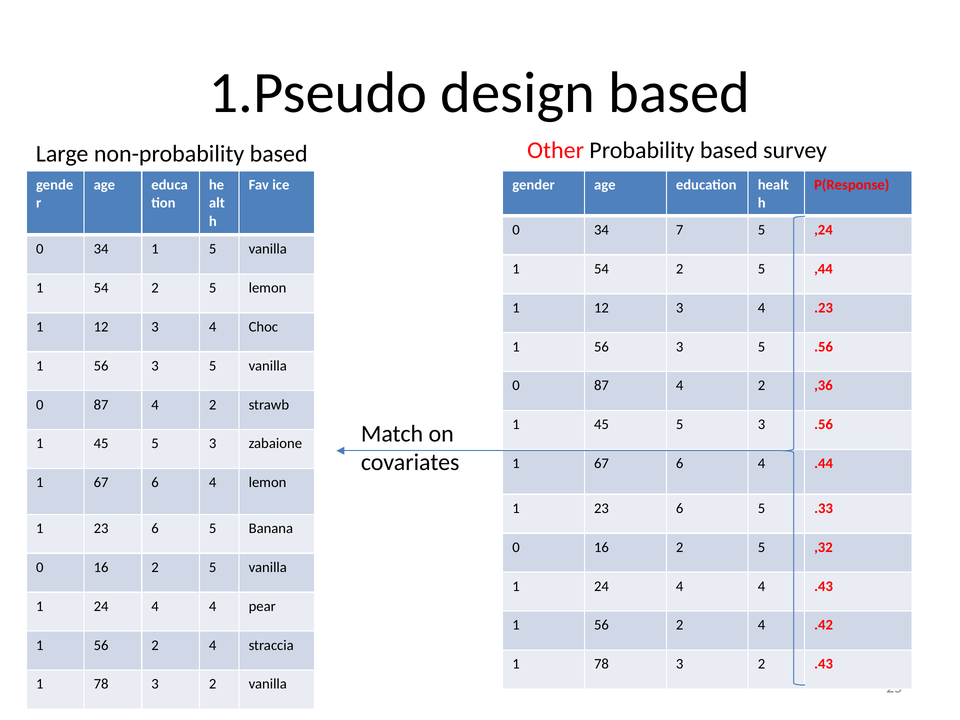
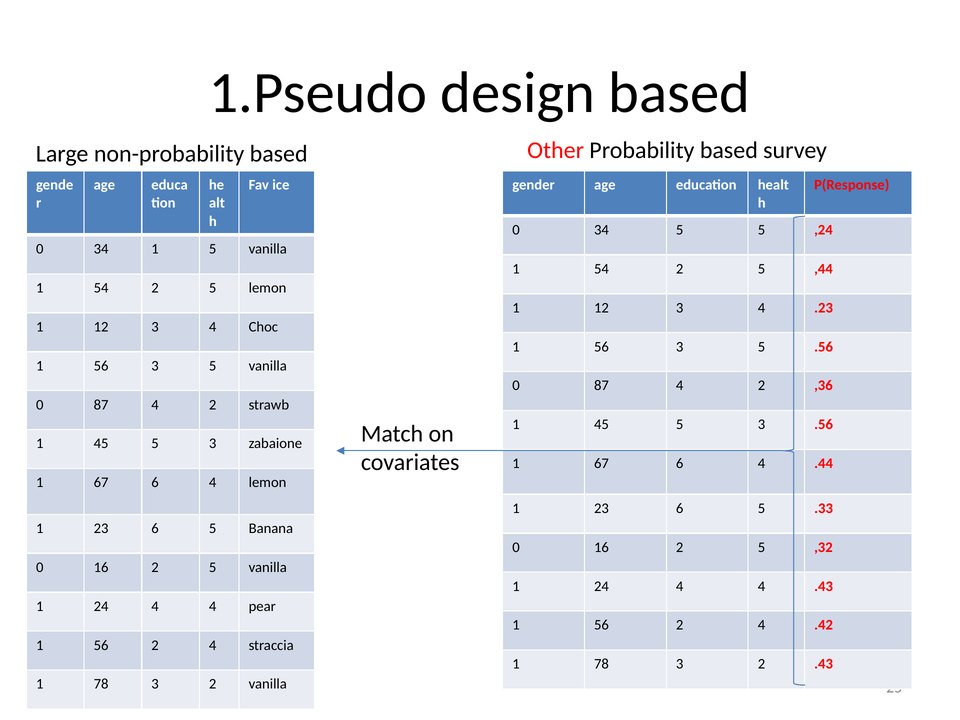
34 7: 7 -> 5
